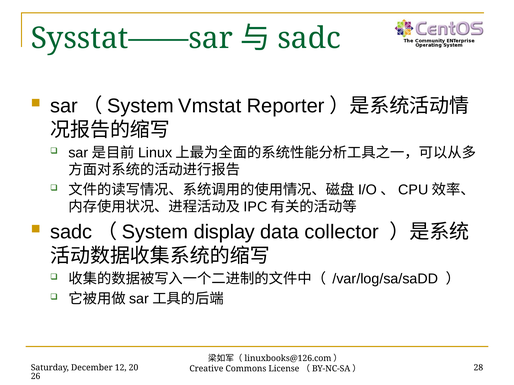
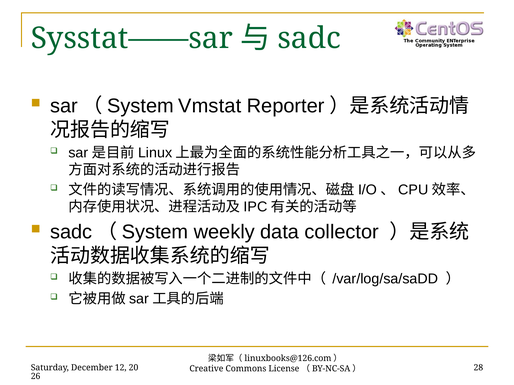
display: display -> weekly
